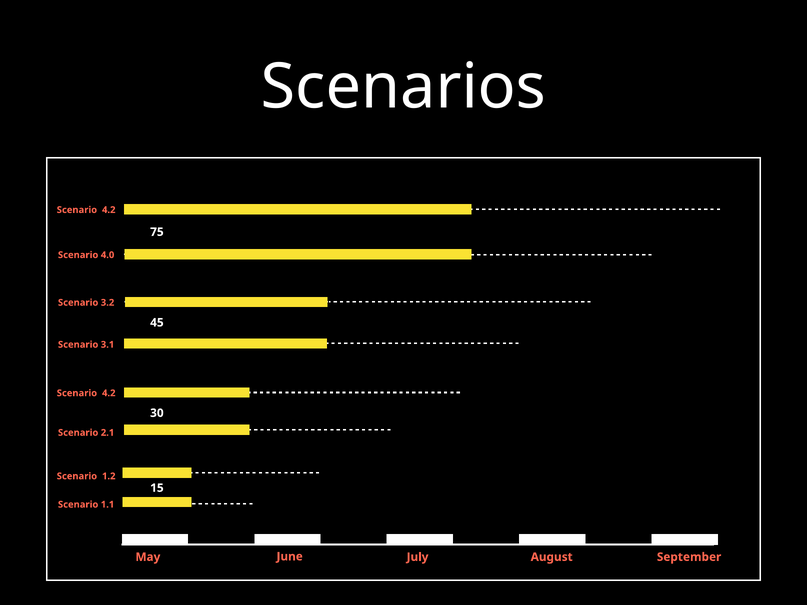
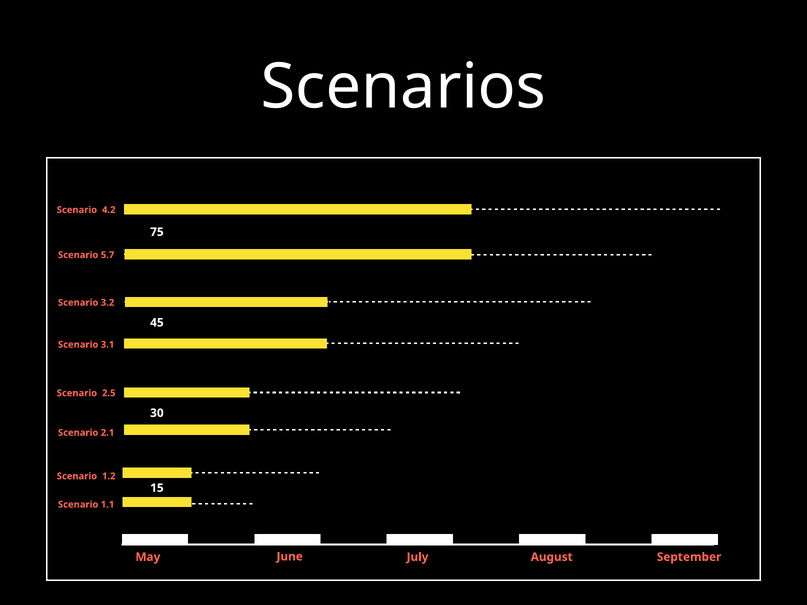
4.0: 4.0 -> 5.7
4.2 at (109, 393): 4.2 -> 2.5
